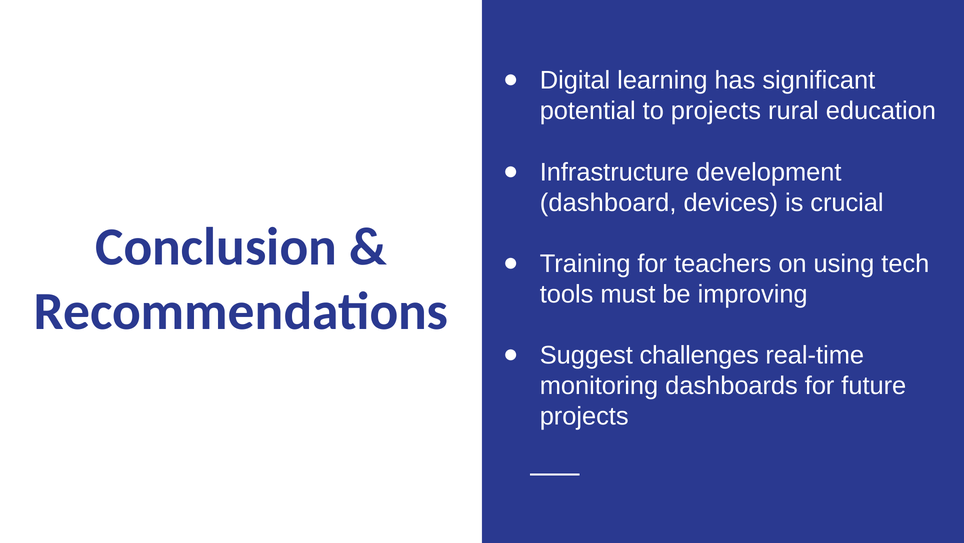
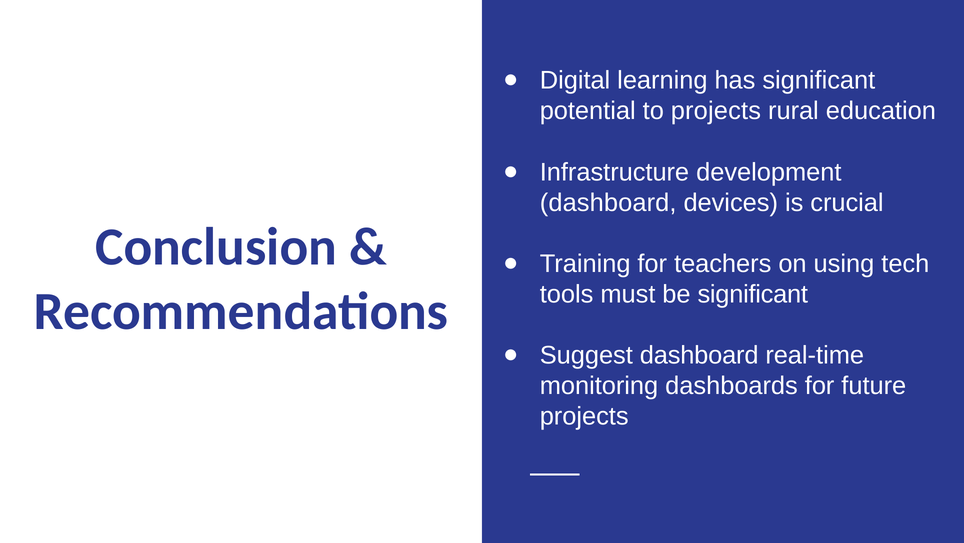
be improving: improving -> significant
Suggest challenges: challenges -> dashboard
